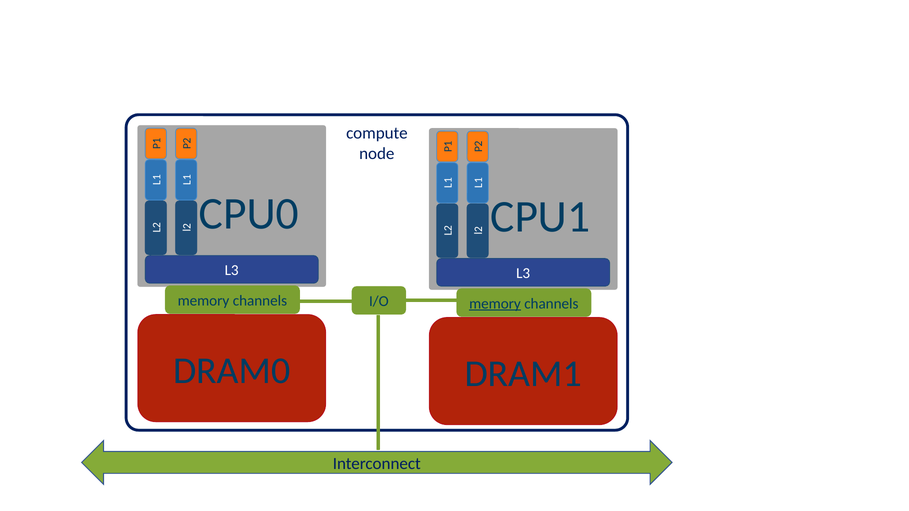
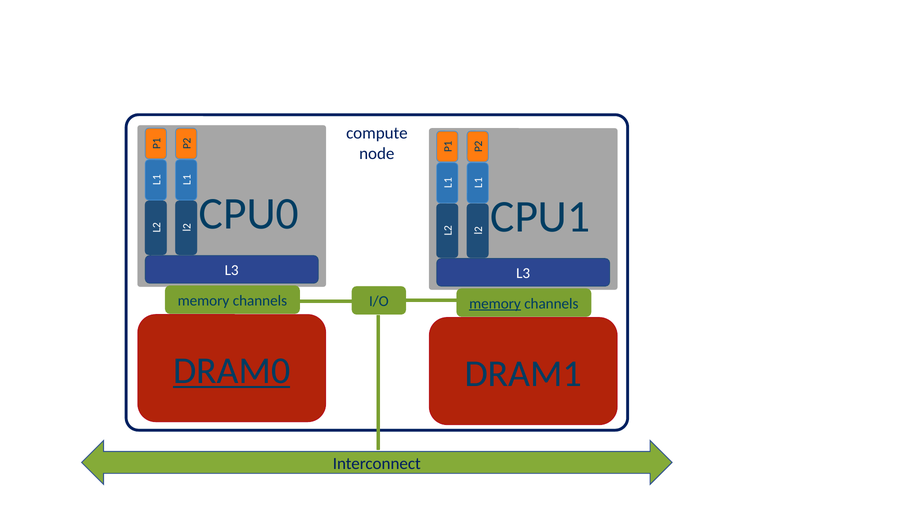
DRAM0 underline: none -> present
